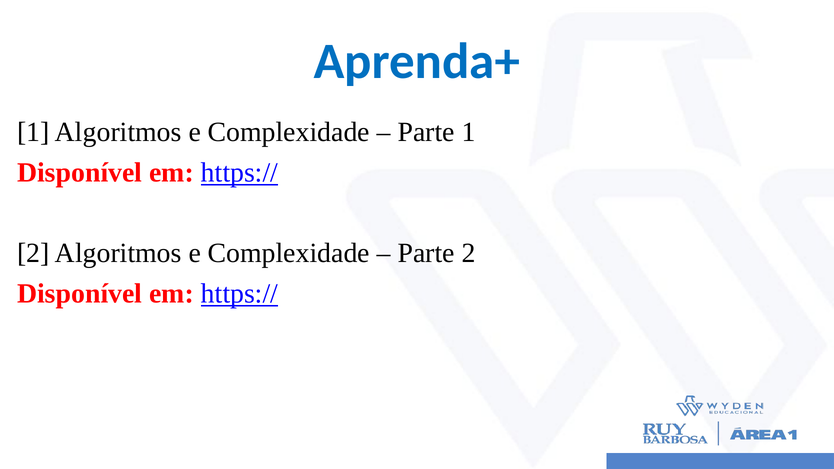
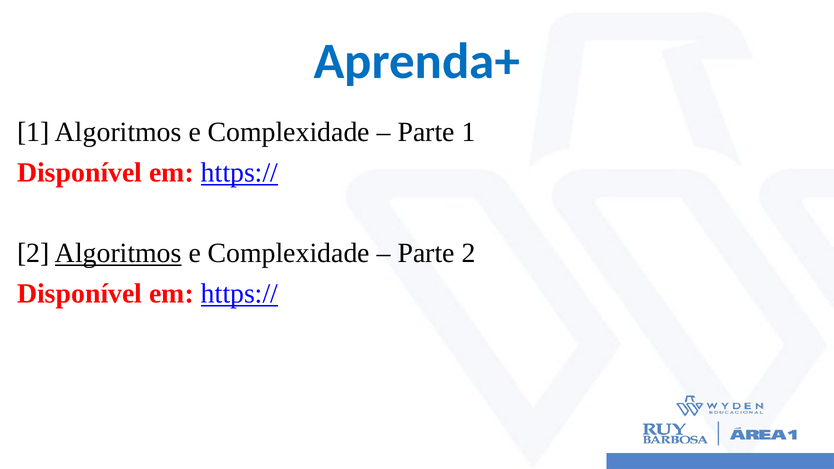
Algoritmos at (118, 253) underline: none -> present
